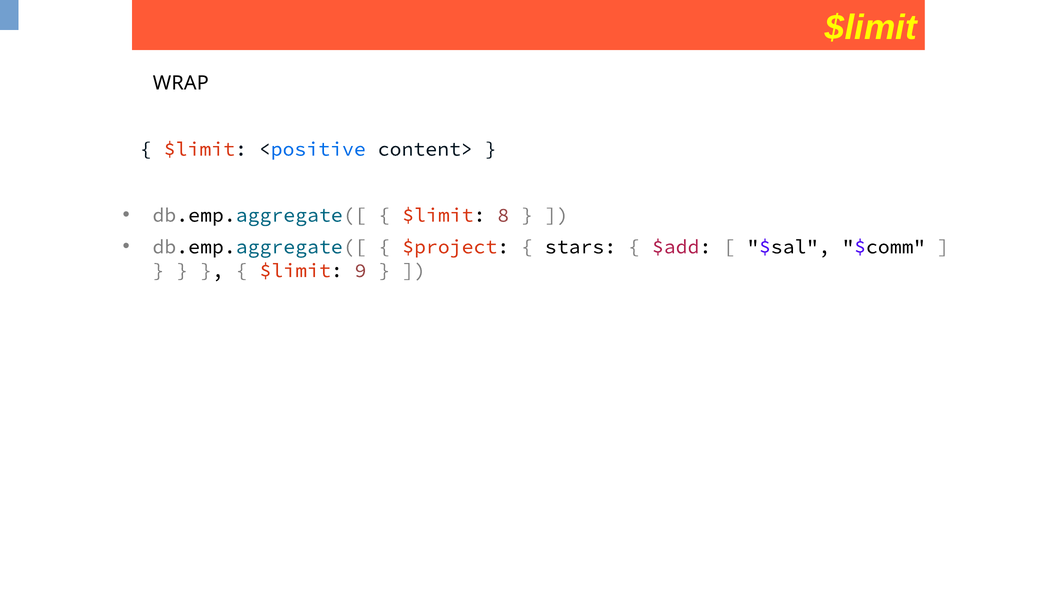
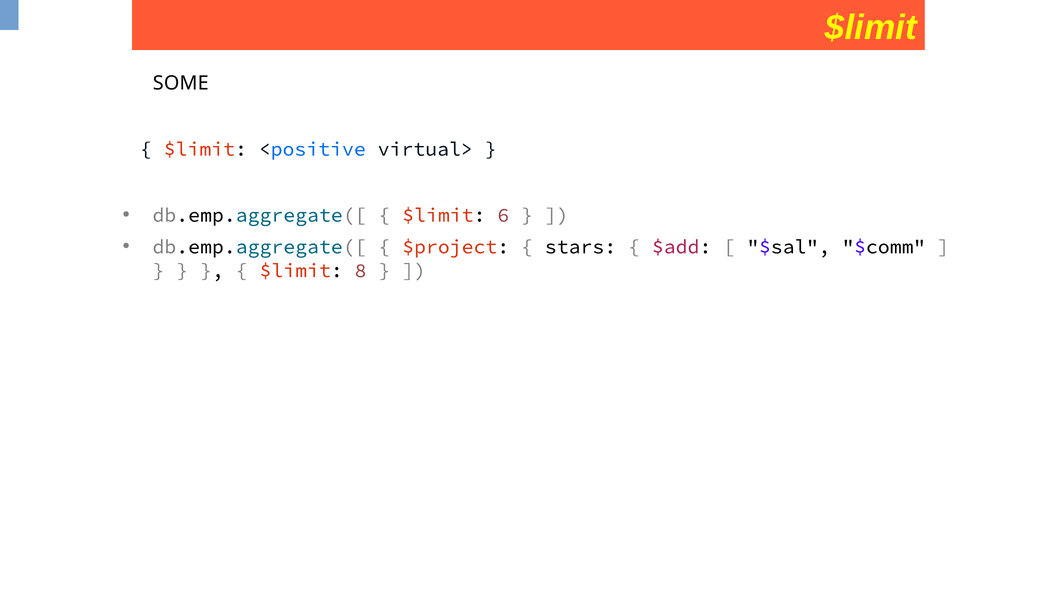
WRAP: WRAP -> SOME
content>: content> -> virtual>
8: 8 -> 6
9: 9 -> 8
